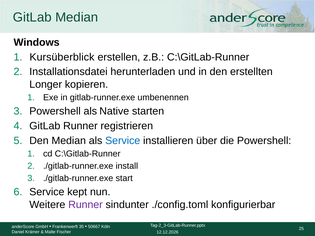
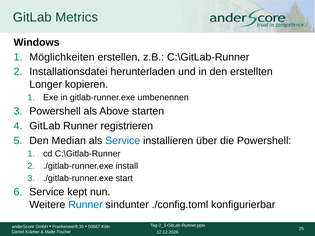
GitLab Median: Median -> Metrics
Kursüberblick: Kursüberblick -> Möglichkeiten
Native: Native -> Above
Runner at (85, 205) colour: purple -> blue
